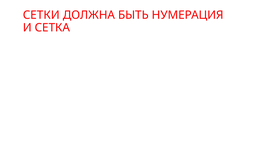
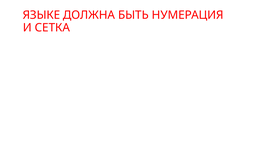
СЕТКИ: СЕТКИ -> ЯЗЫКЕ
